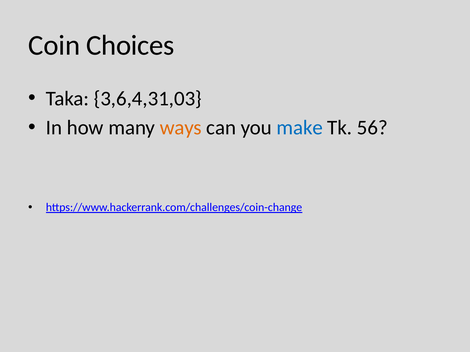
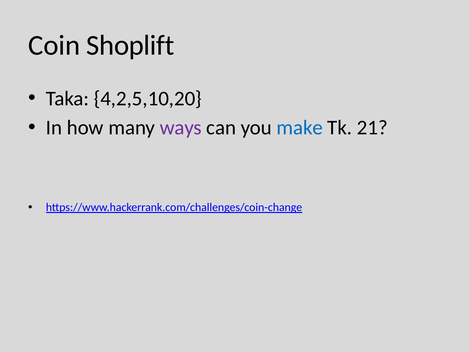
Choices: Choices -> Shoplift
3,6,4,31,03: 3,6,4,31,03 -> 4,2,5,10,20
ways colour: orange -> purple
56: 56 -> 21
